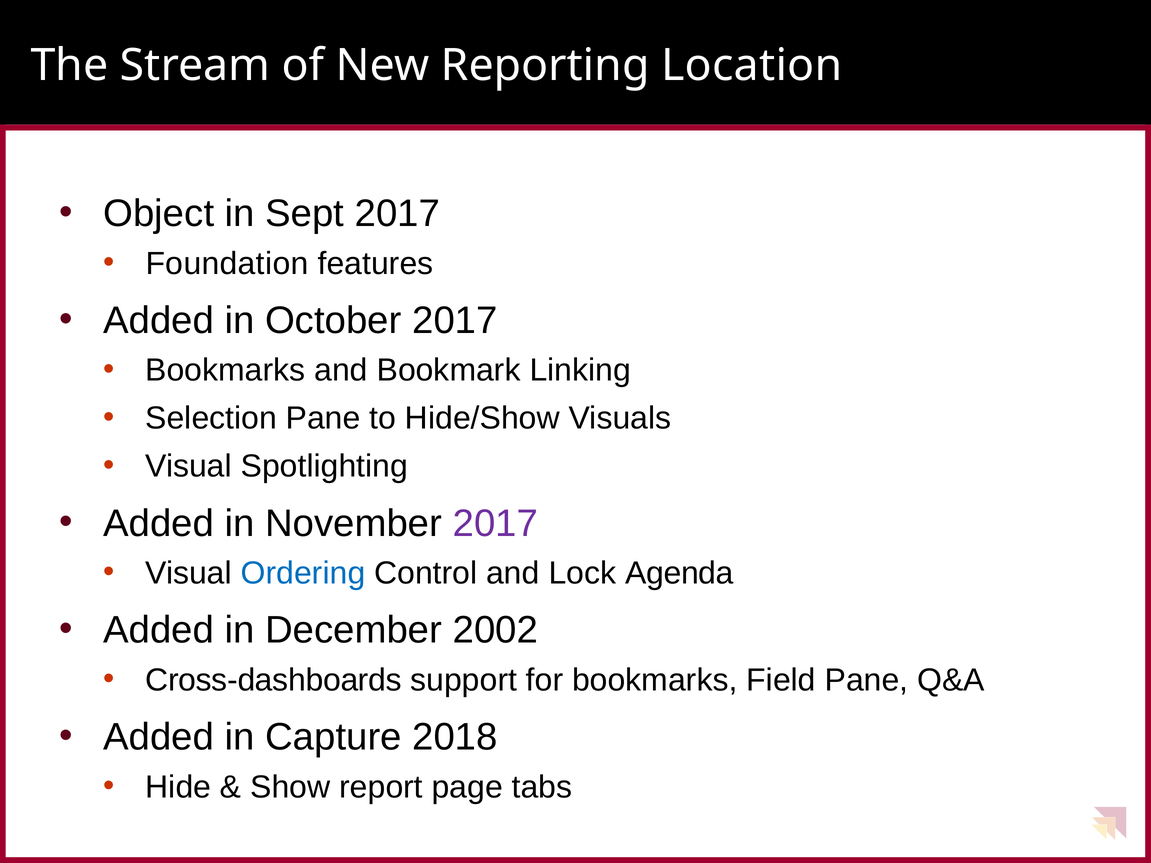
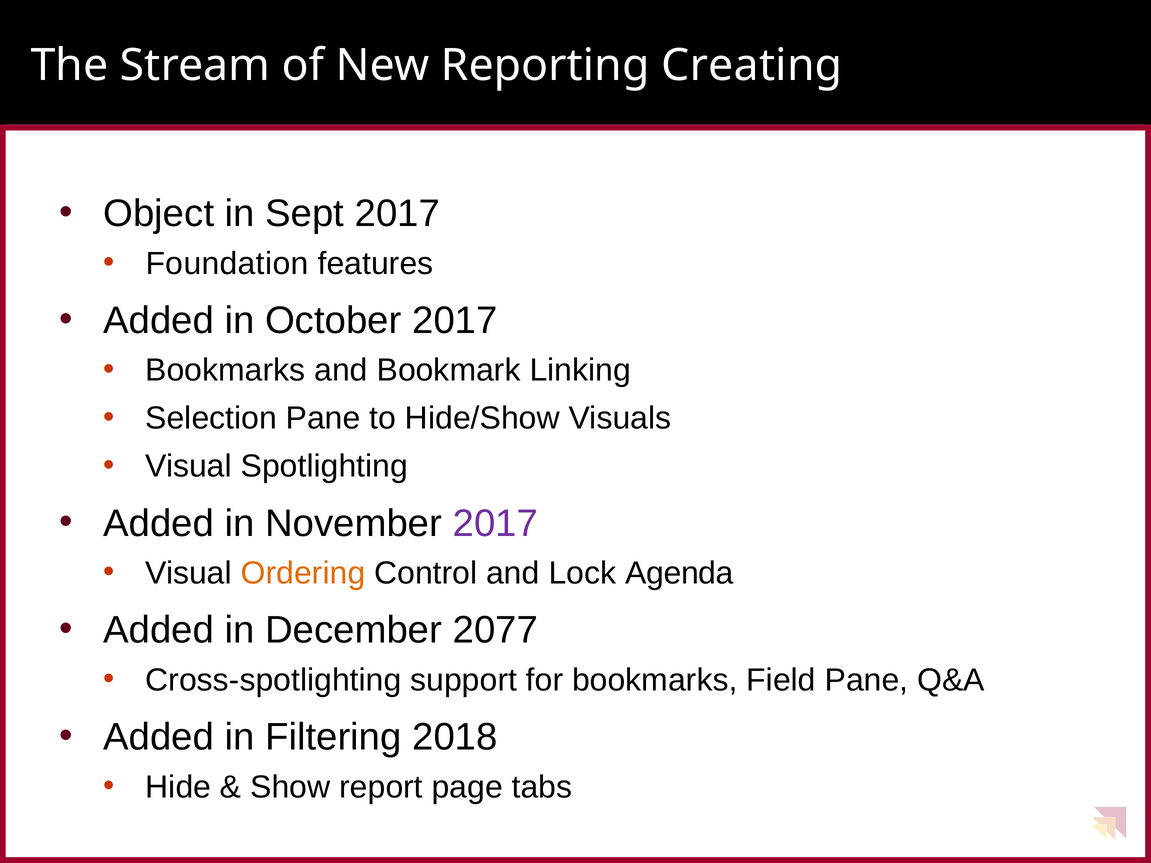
Location: Location -> Creating
Ordering colour: blue -> orange
2002: 2002 -> 2077
Cross-dashboards: Cross-dashboards -> Cross-spotlighting
Capture: Capture -> Filtering
